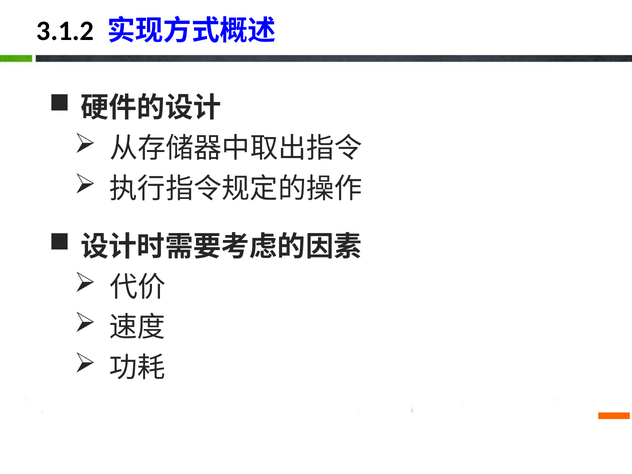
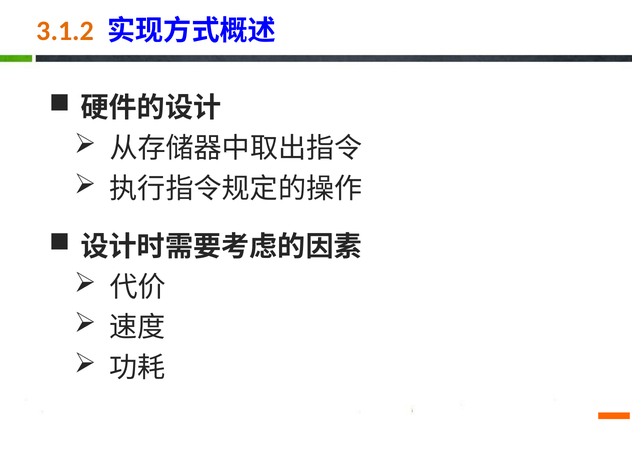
3.1.2 colour: black -> orange
